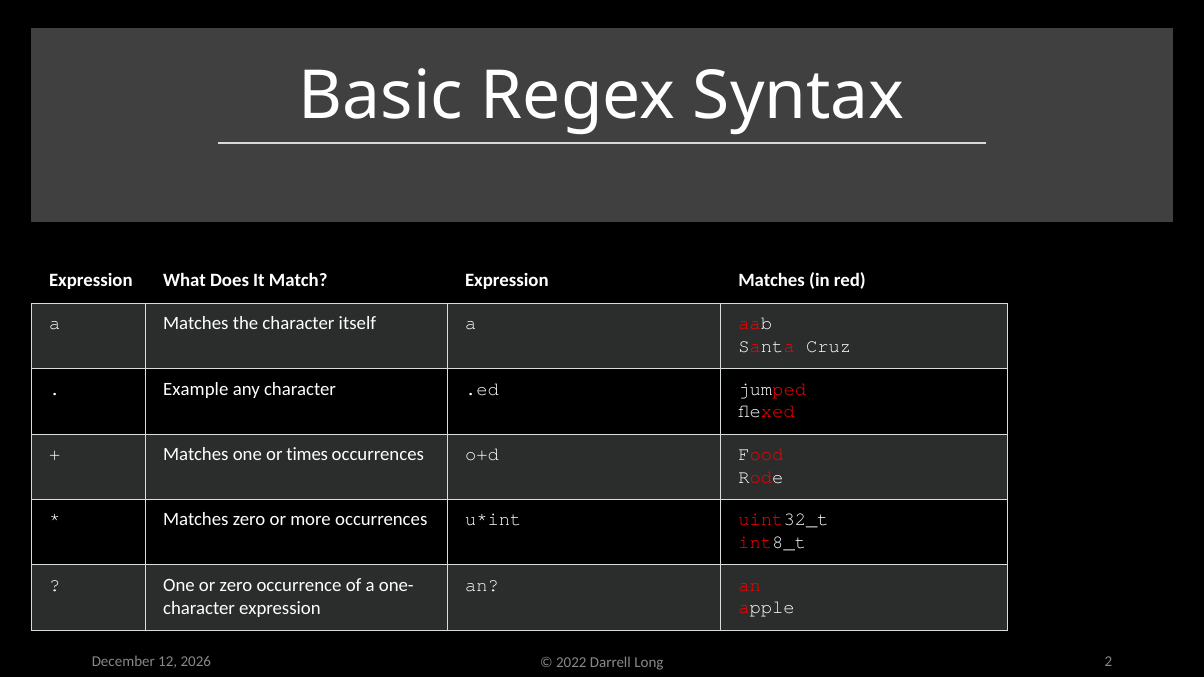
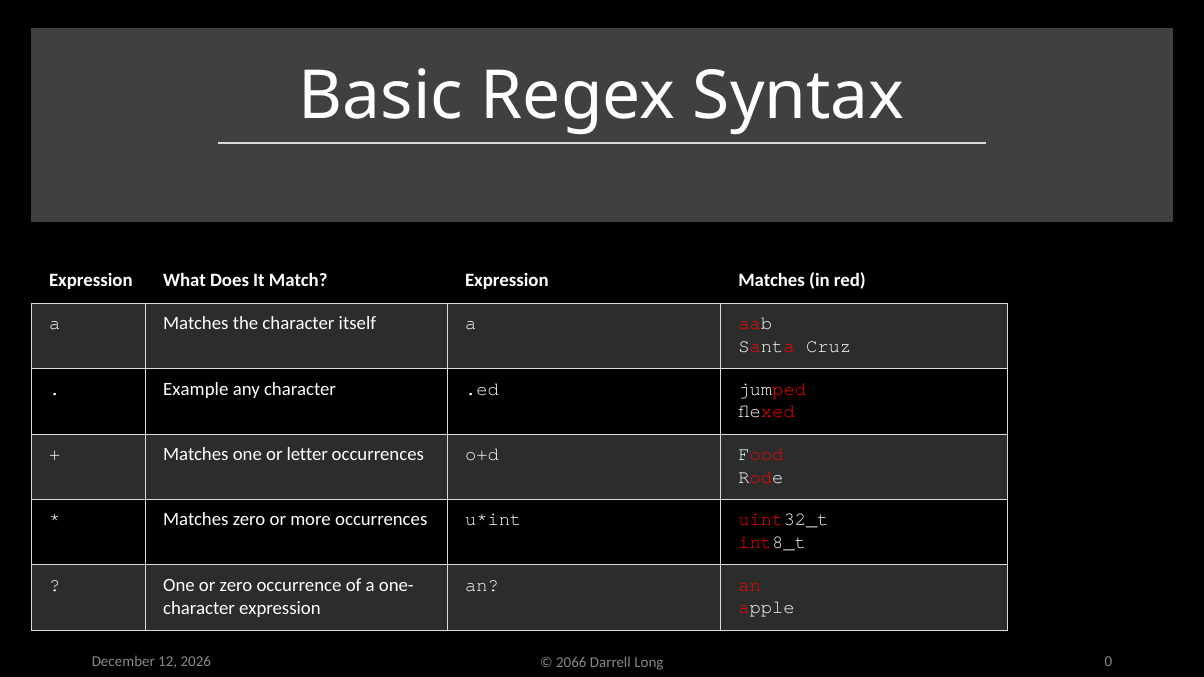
times: times -> letter
2022: 2022 -> 2066
2: 2 -> 0
